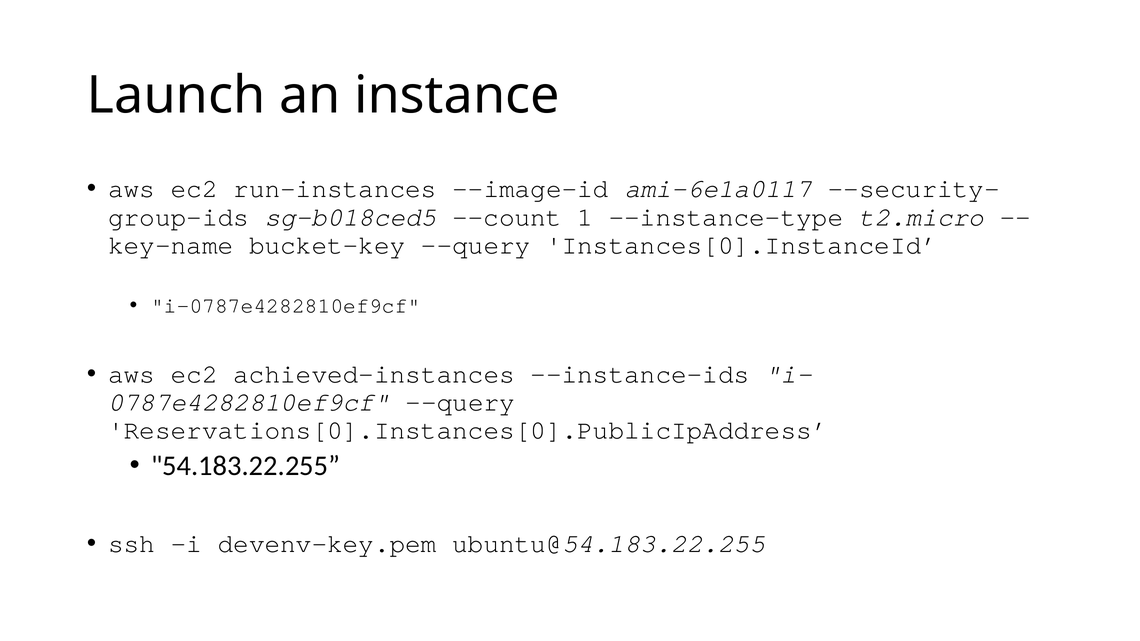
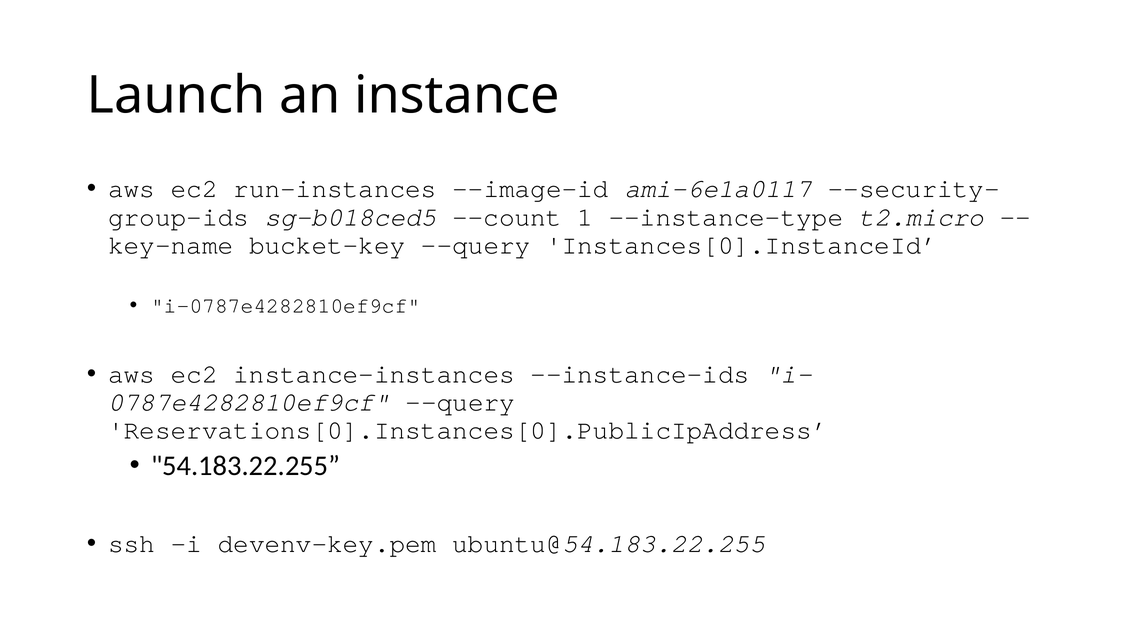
achieved-instances: achieved-instances -> instance-instances
